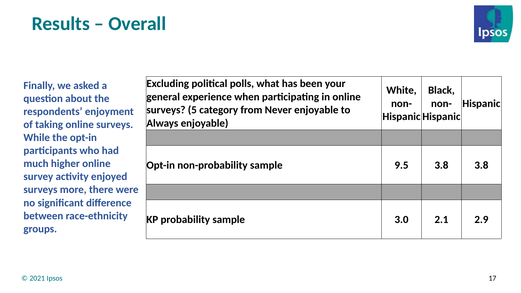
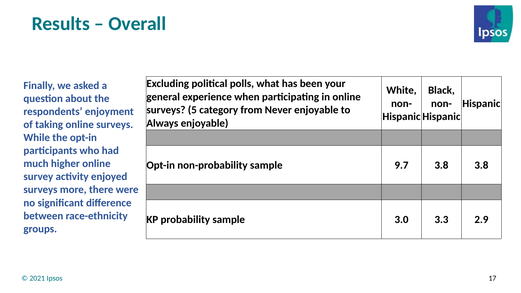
9.5: 9.5 -> 9.7
2.1: 2.1 -> 3.3
